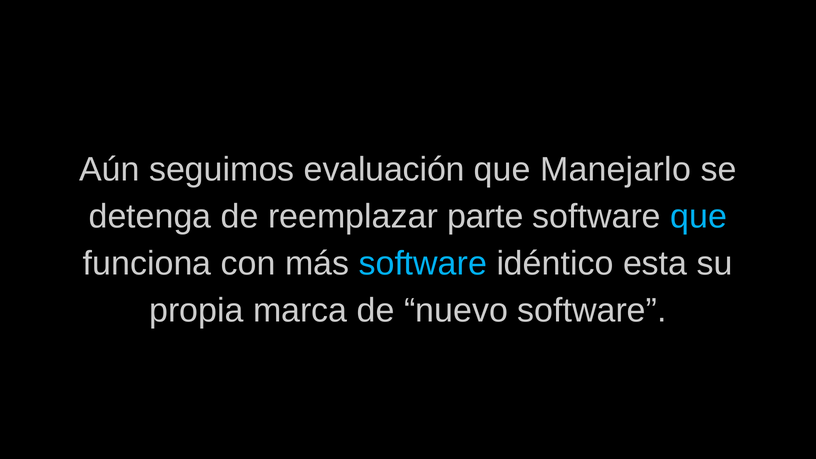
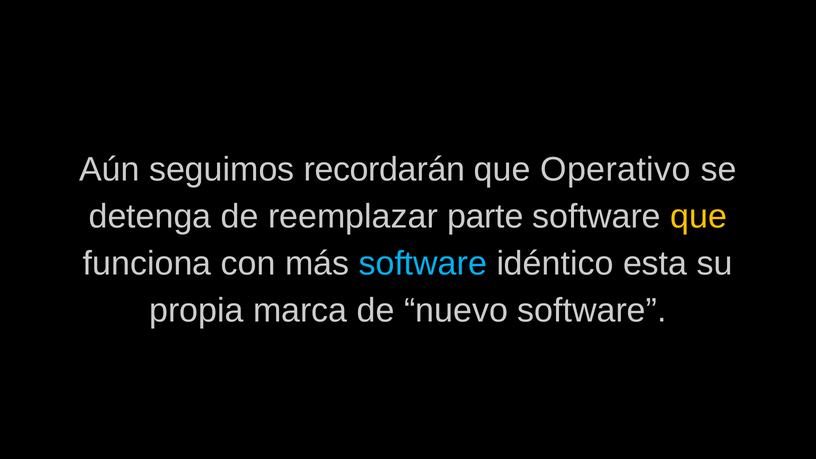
evaluación: evaluación -> recordarán
Manejarlo: Manejarlo -> Operativo
que at (699, 217) colour: light blue -> yellow
